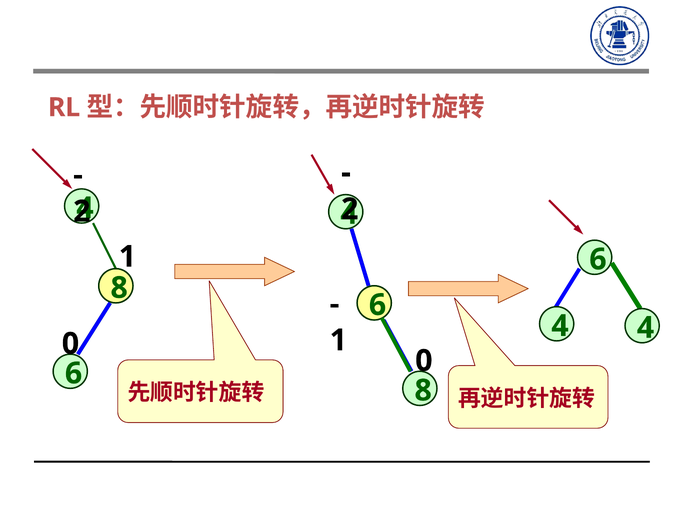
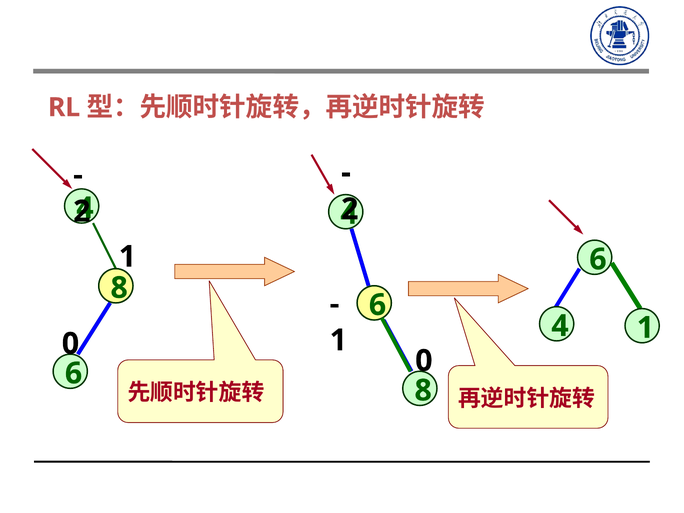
4 4: 4 -> 1
